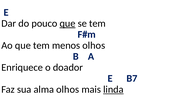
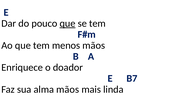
menos olhos: olhos -> mãos
alma olhos: olhos -> mãos
linda underline: present -> none
